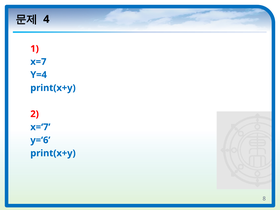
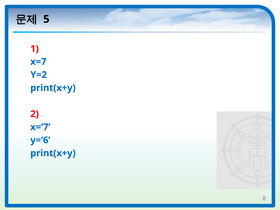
4: 4 -> 5
Y=4: Y=4 -> Y=2
